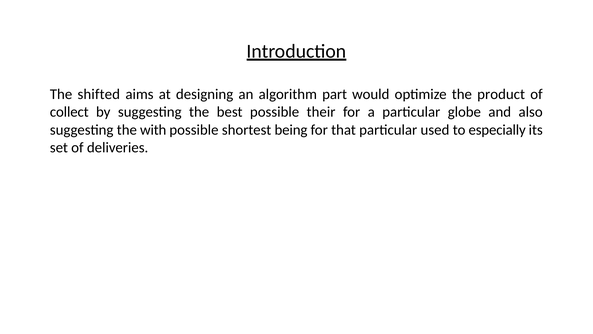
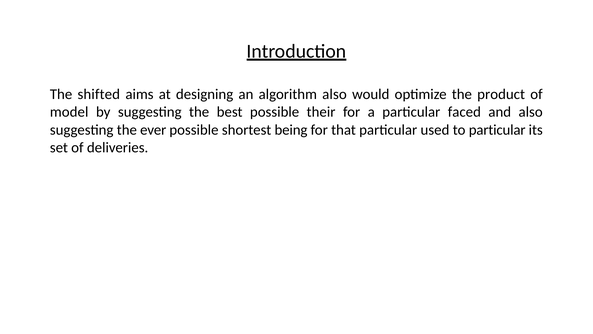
algorithm part: part -> also
collect: collect -> model
globe: globe -> faced
with: with -> ever
to especially: especially -> particular
